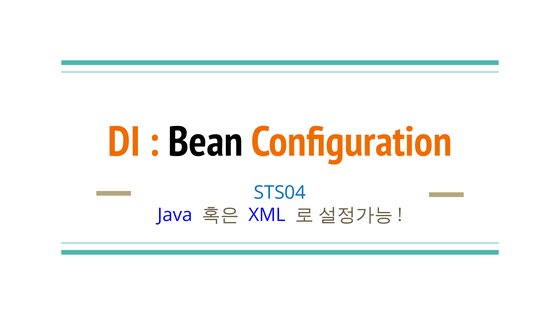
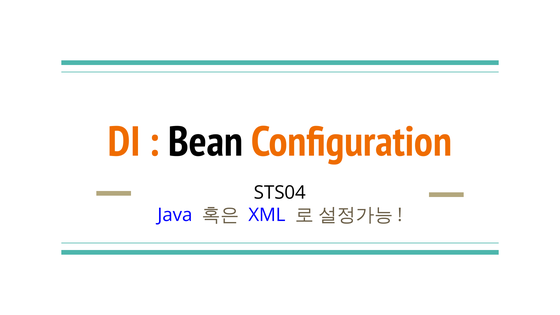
STS04 colour: blue -> black
